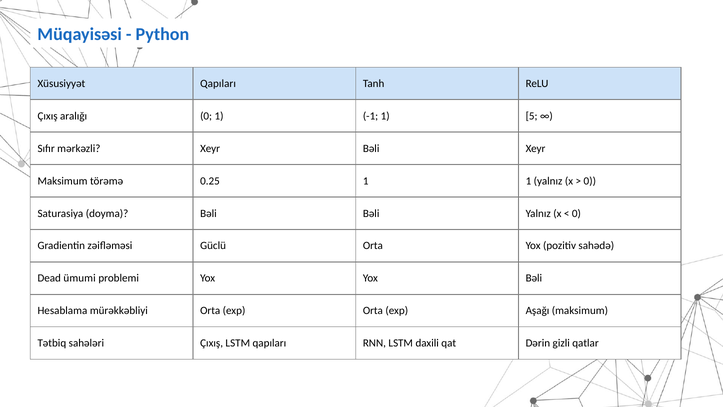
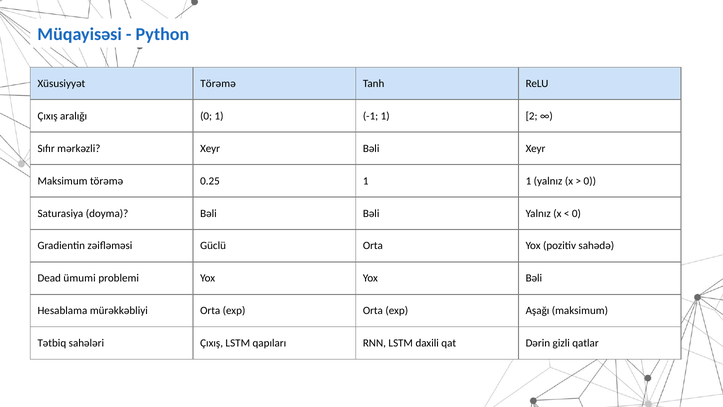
Xüsusiyyət Qapıları: Qapıları -> Törəmə
5: 5 -> 2
